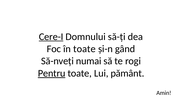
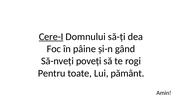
în toate: toate -> pâine
numai: numai -> poveți
Pentru underline: present -> none
